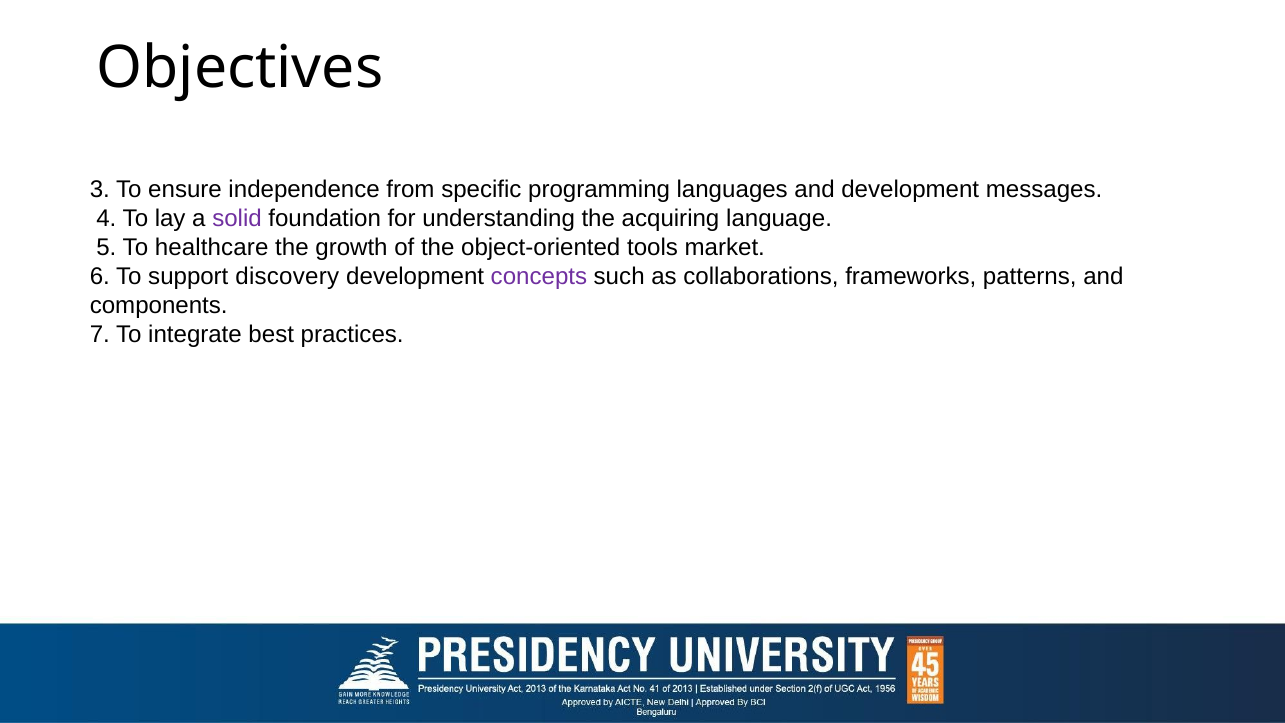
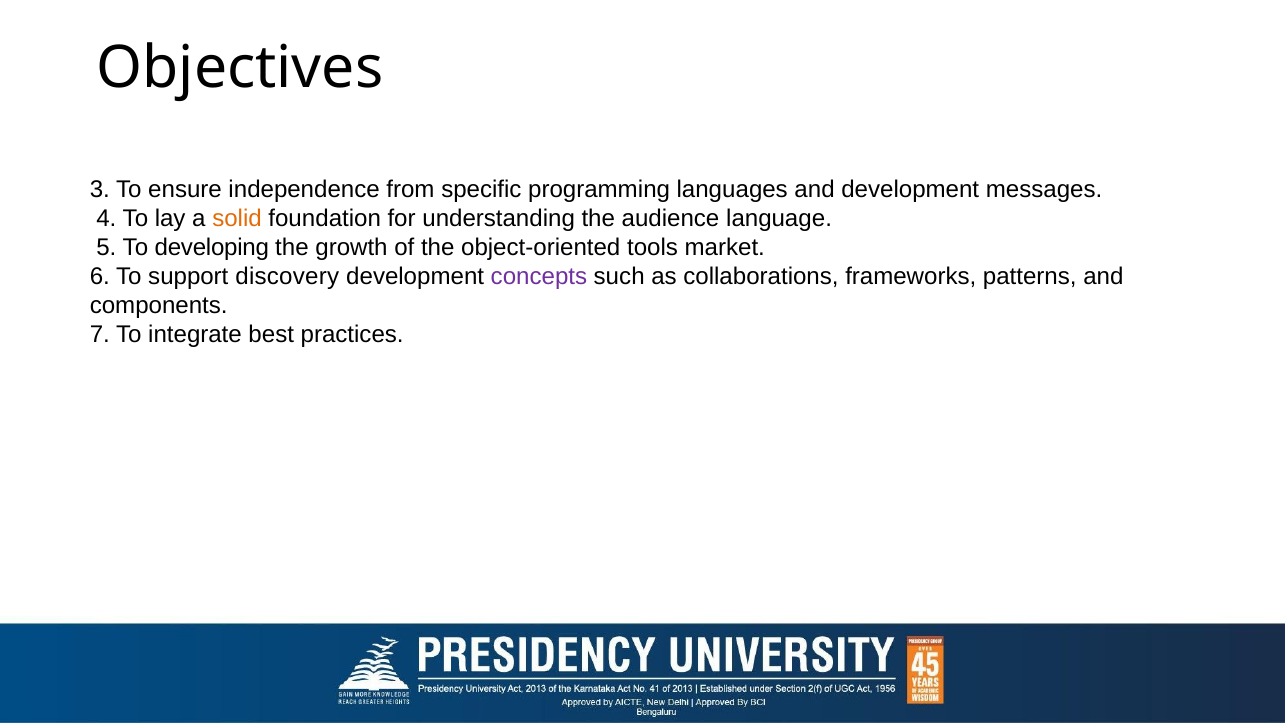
solid colour: purple -> orange
acquiring: acquiring -> audience
healthcare: healthcare -> developing
